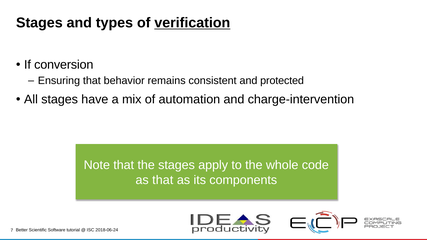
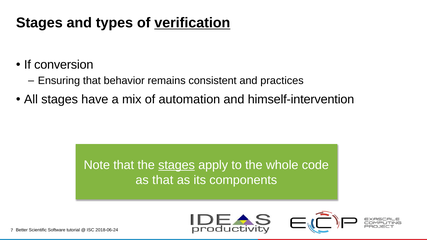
protected: protected -> practices
charge-intervention: charge-intervention -> himself-intervention
stages at (177, 165) underline: none -> present
